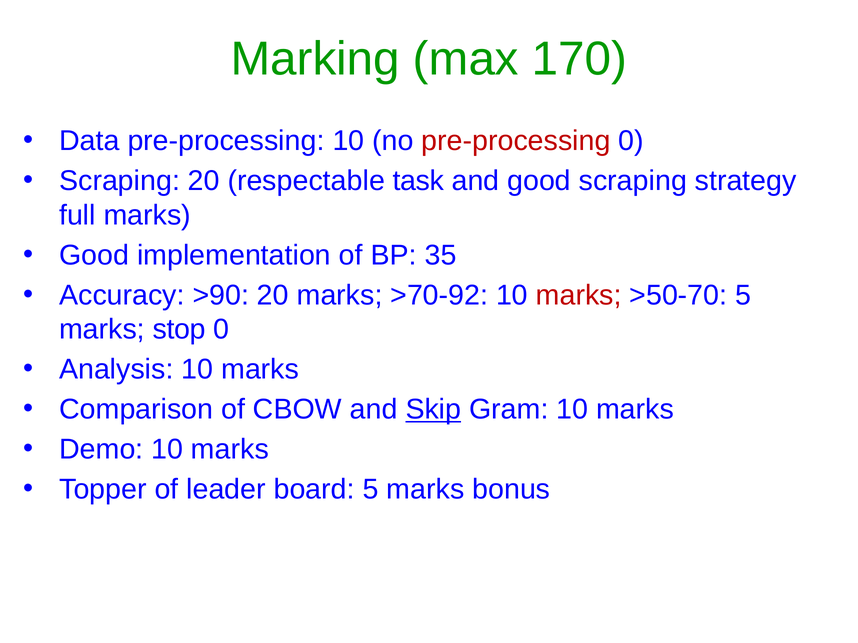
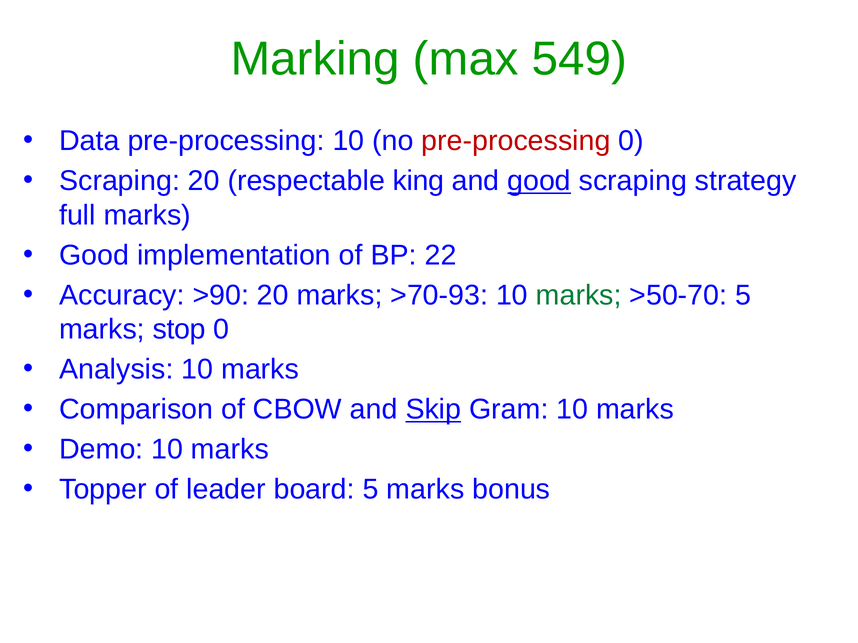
170: 170 -> 549
task: task -> king
good at (539, 181) underline: none -> present
35: 35 -> 22
>70-92: >70-92 -> >70-93
marks at (579, 295) colour: red -> green
